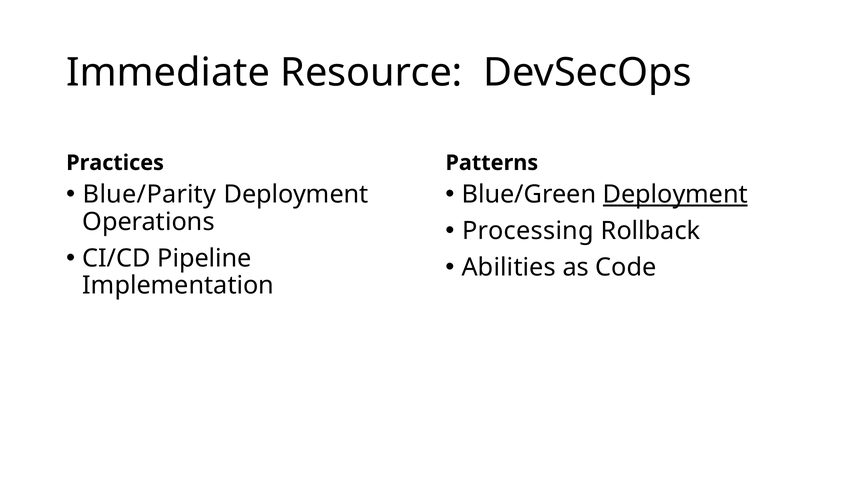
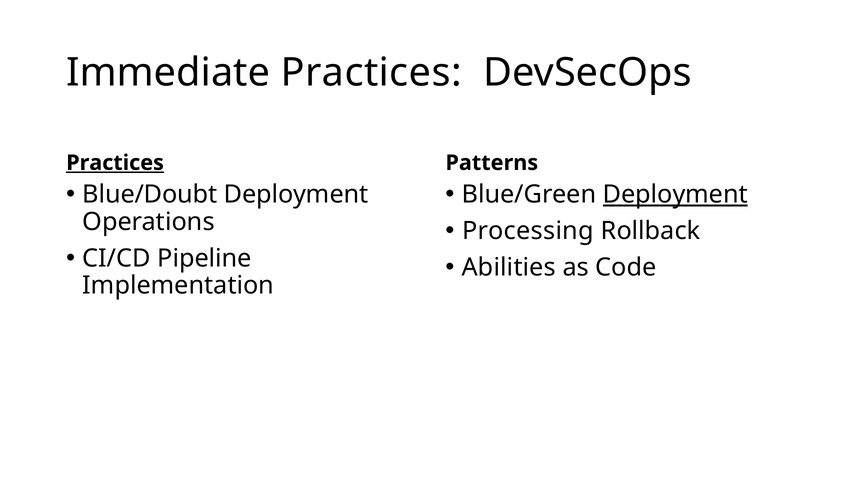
Immediate Resource: Resource -> Practices
Practices at (115, 163) underline: none -> present
Blue/Parity: Blue/Parity -> Blue/Doubt
